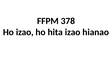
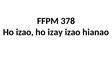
hita: hita -> izay
